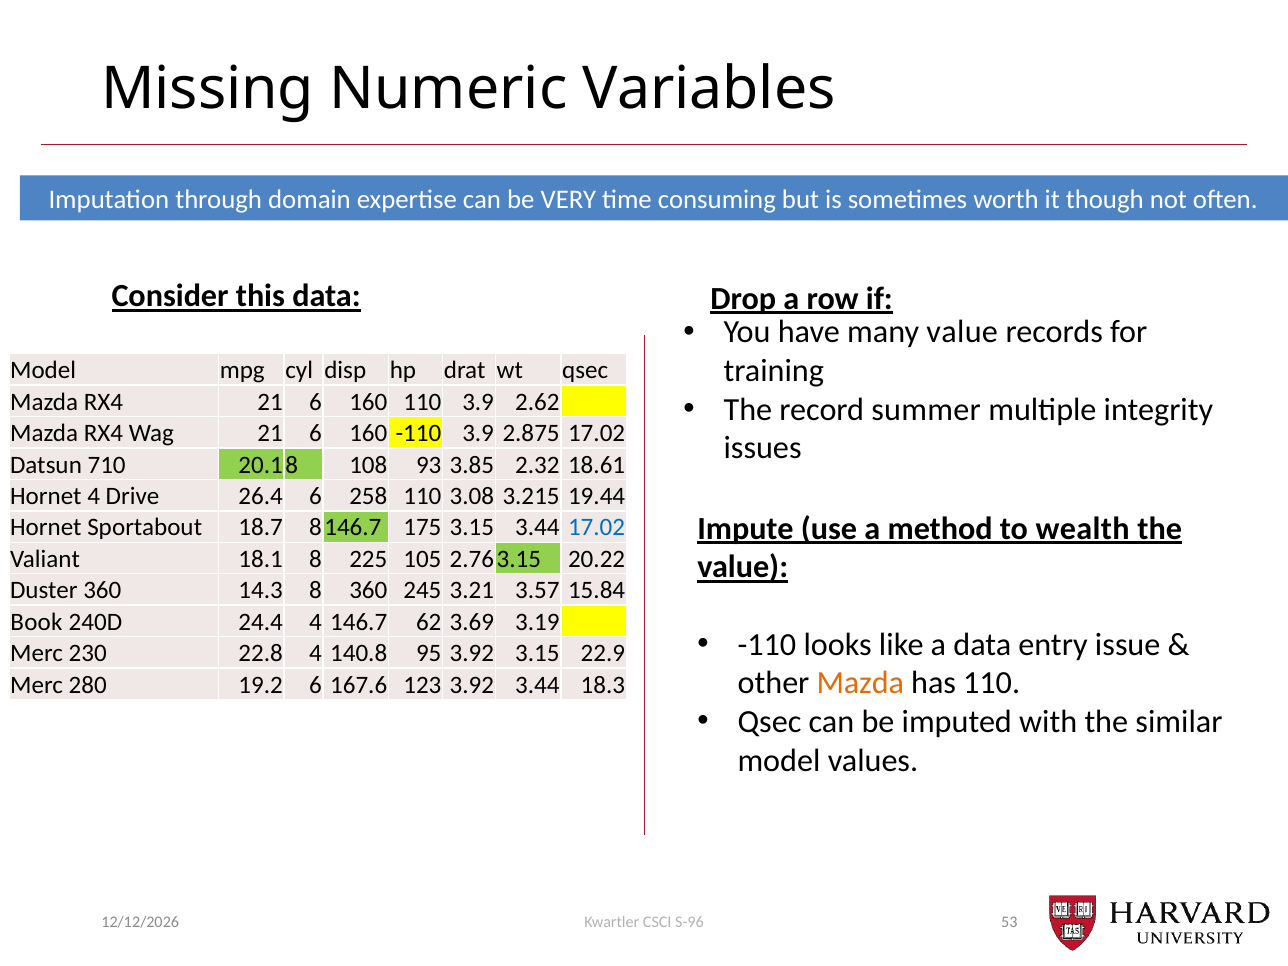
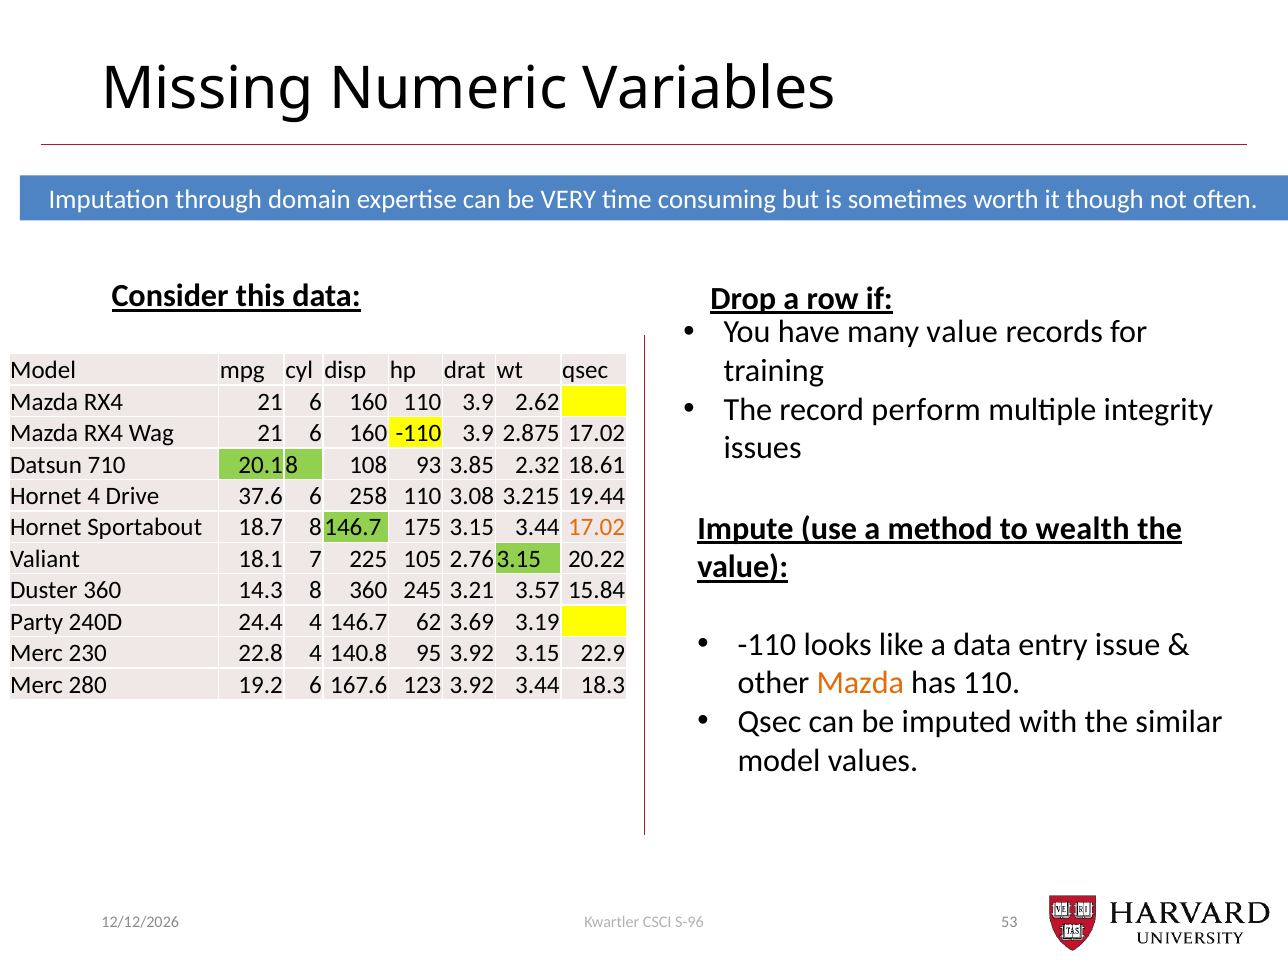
summer: summer -> perform
26.4: 26.4 -> 37.6
17.02 at (597, 528) colour: blue -> orange
18.1 8: 8 -> 7
Book: Book -> Party
